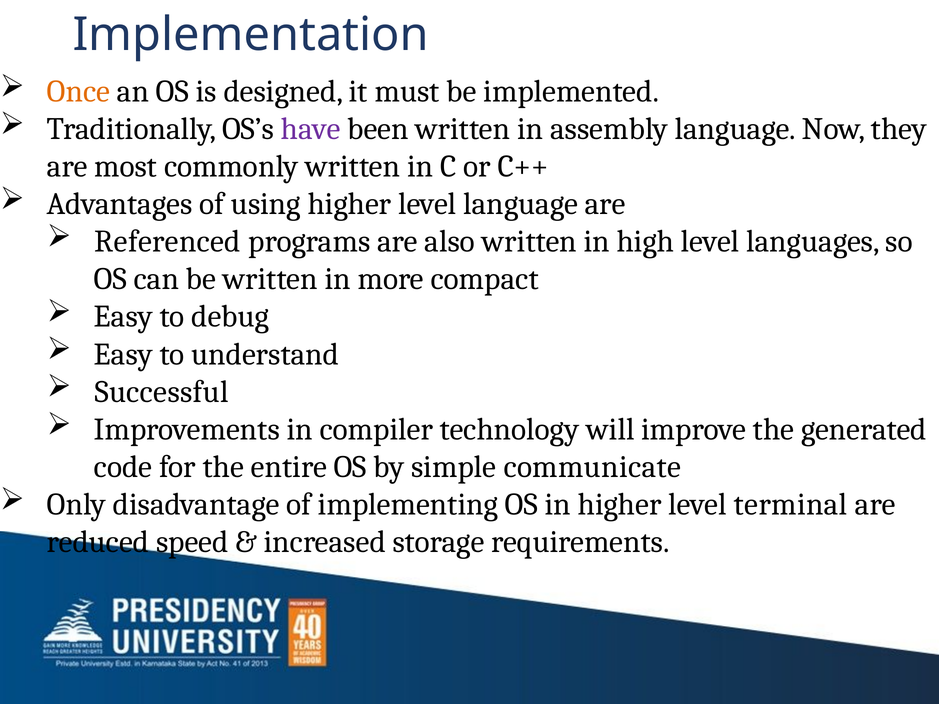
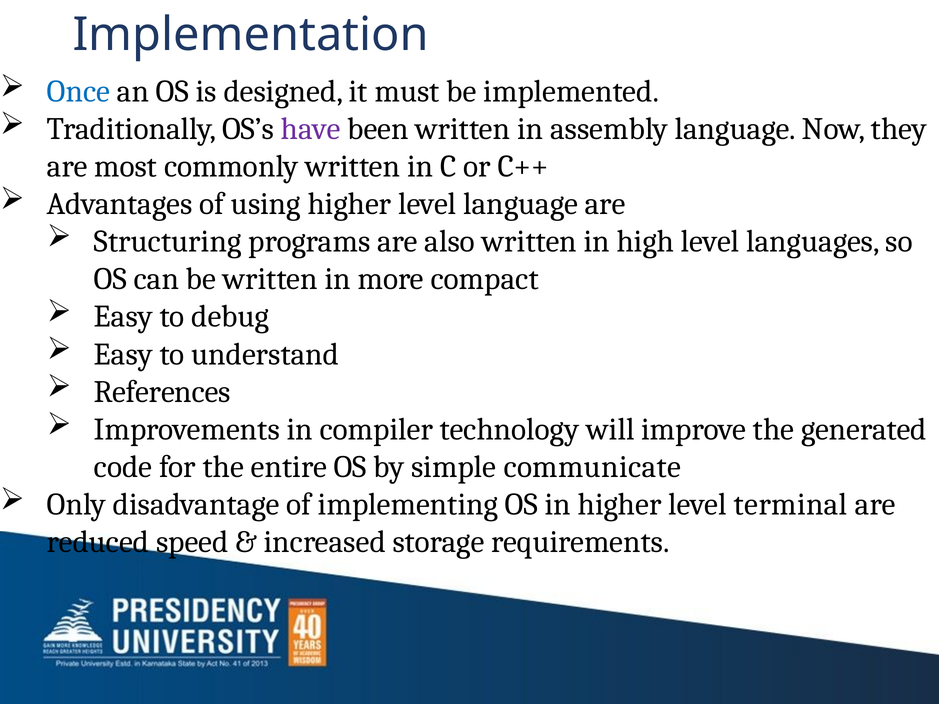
Once colour: orange -> blue
Referenced: Referenced -> Structuring
Successful: Successful -> References
